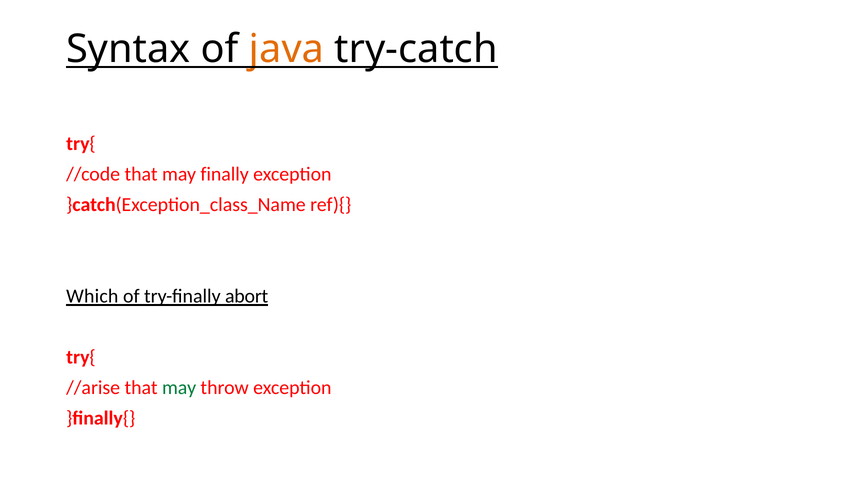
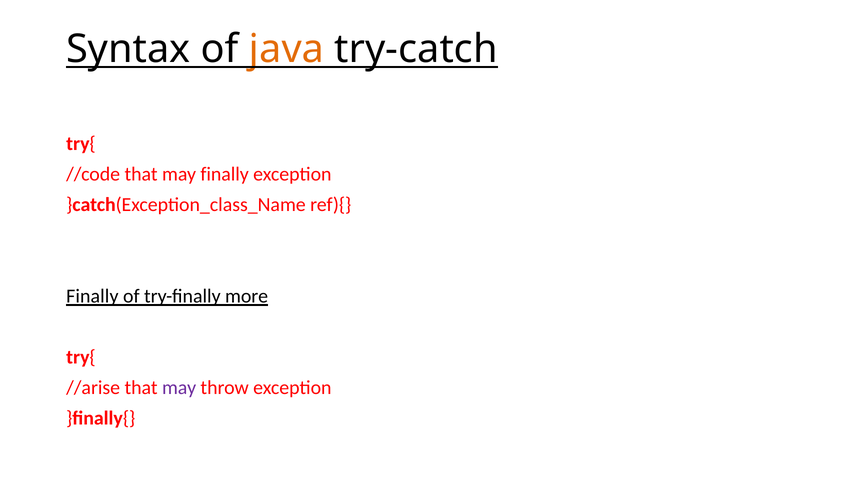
Which at (92, 296): Which -> Finally
abort: abort -> more
may at (179, 388) colour: green -> purple
